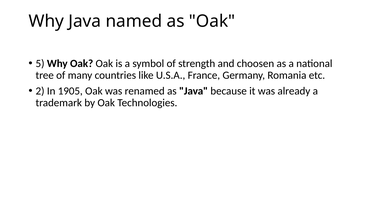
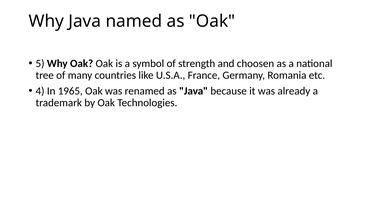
2: 2 -> 4
1905: 1905 -> 1965
